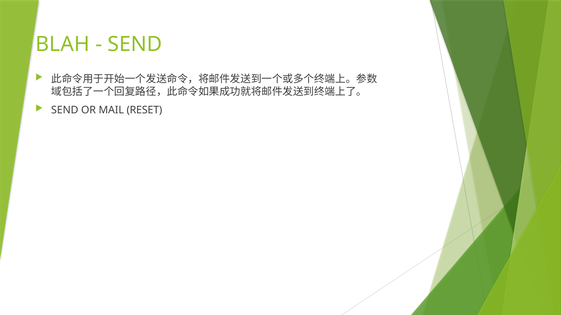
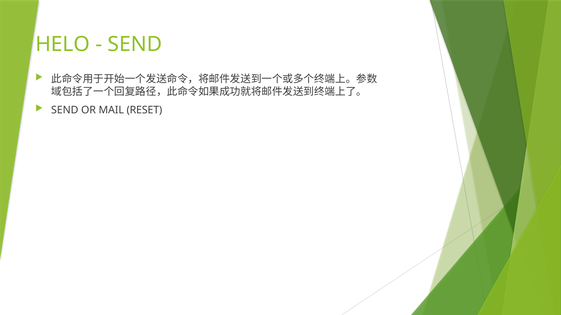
BLAH: BLAH -> HELO
